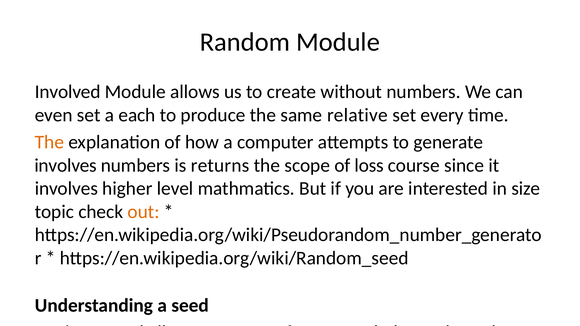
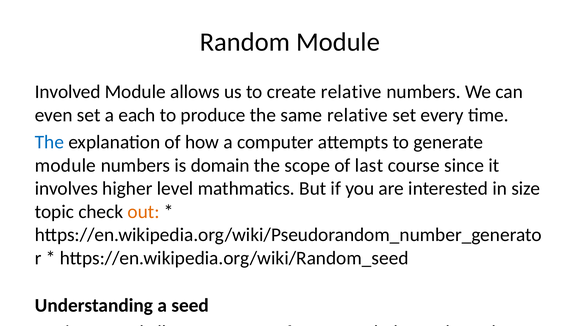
create without: without -> relative
The at (49, 142) colour: orange -> blue
involves at (66, 165): involves -> module
returns: returns -> domain
loss: loss -> last
